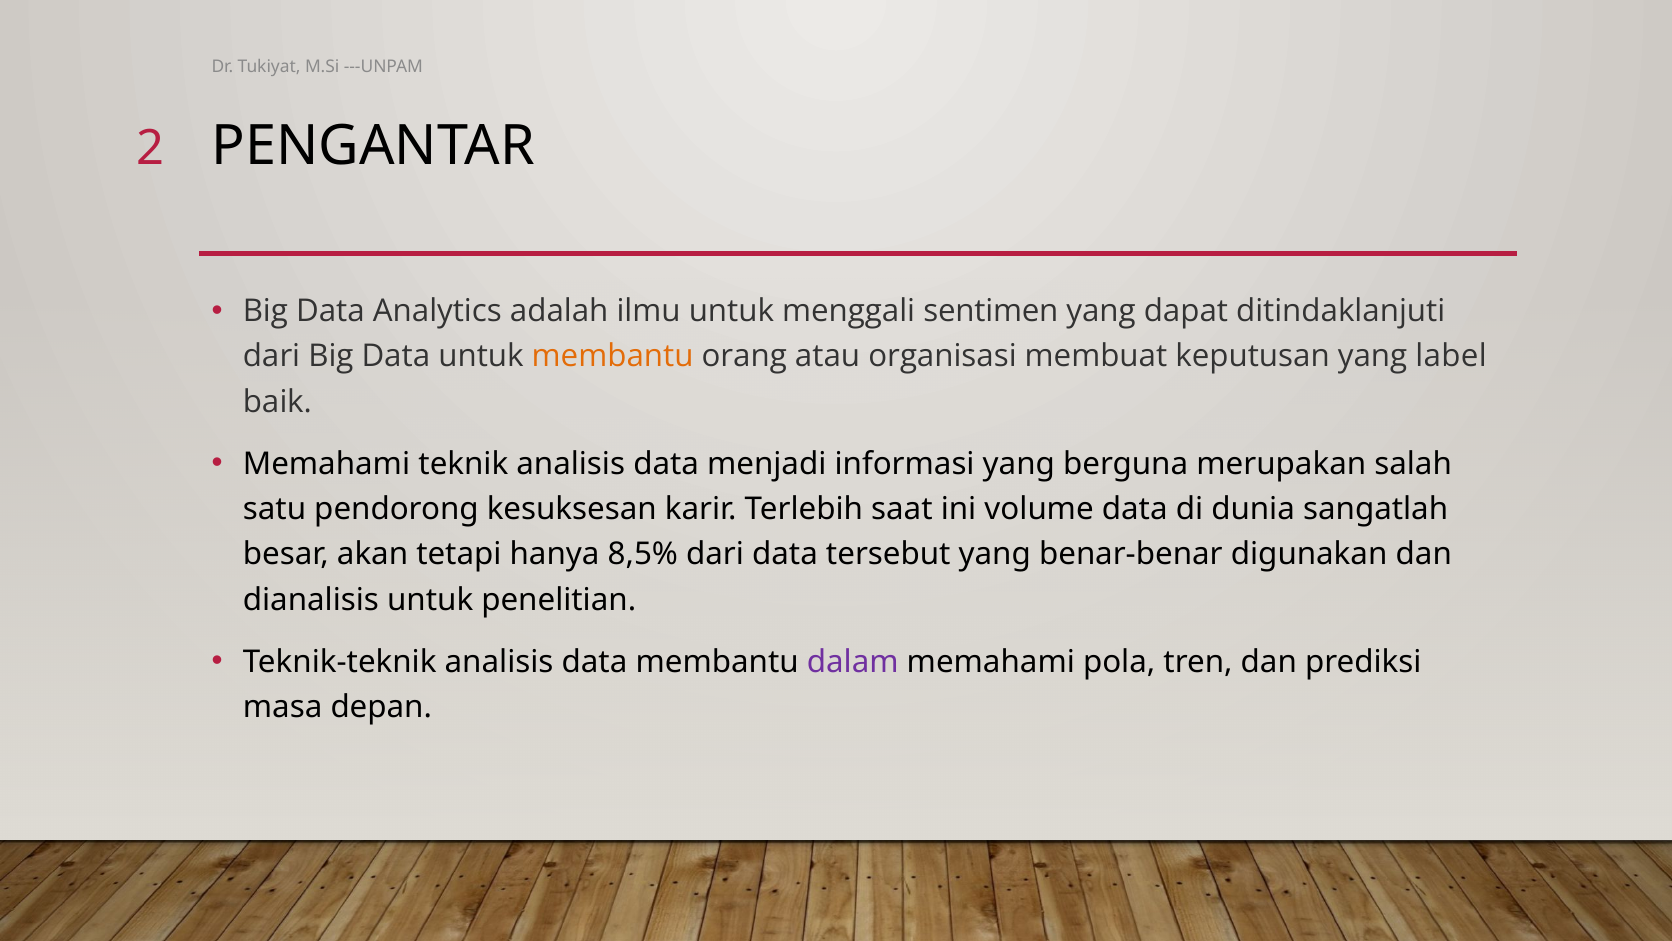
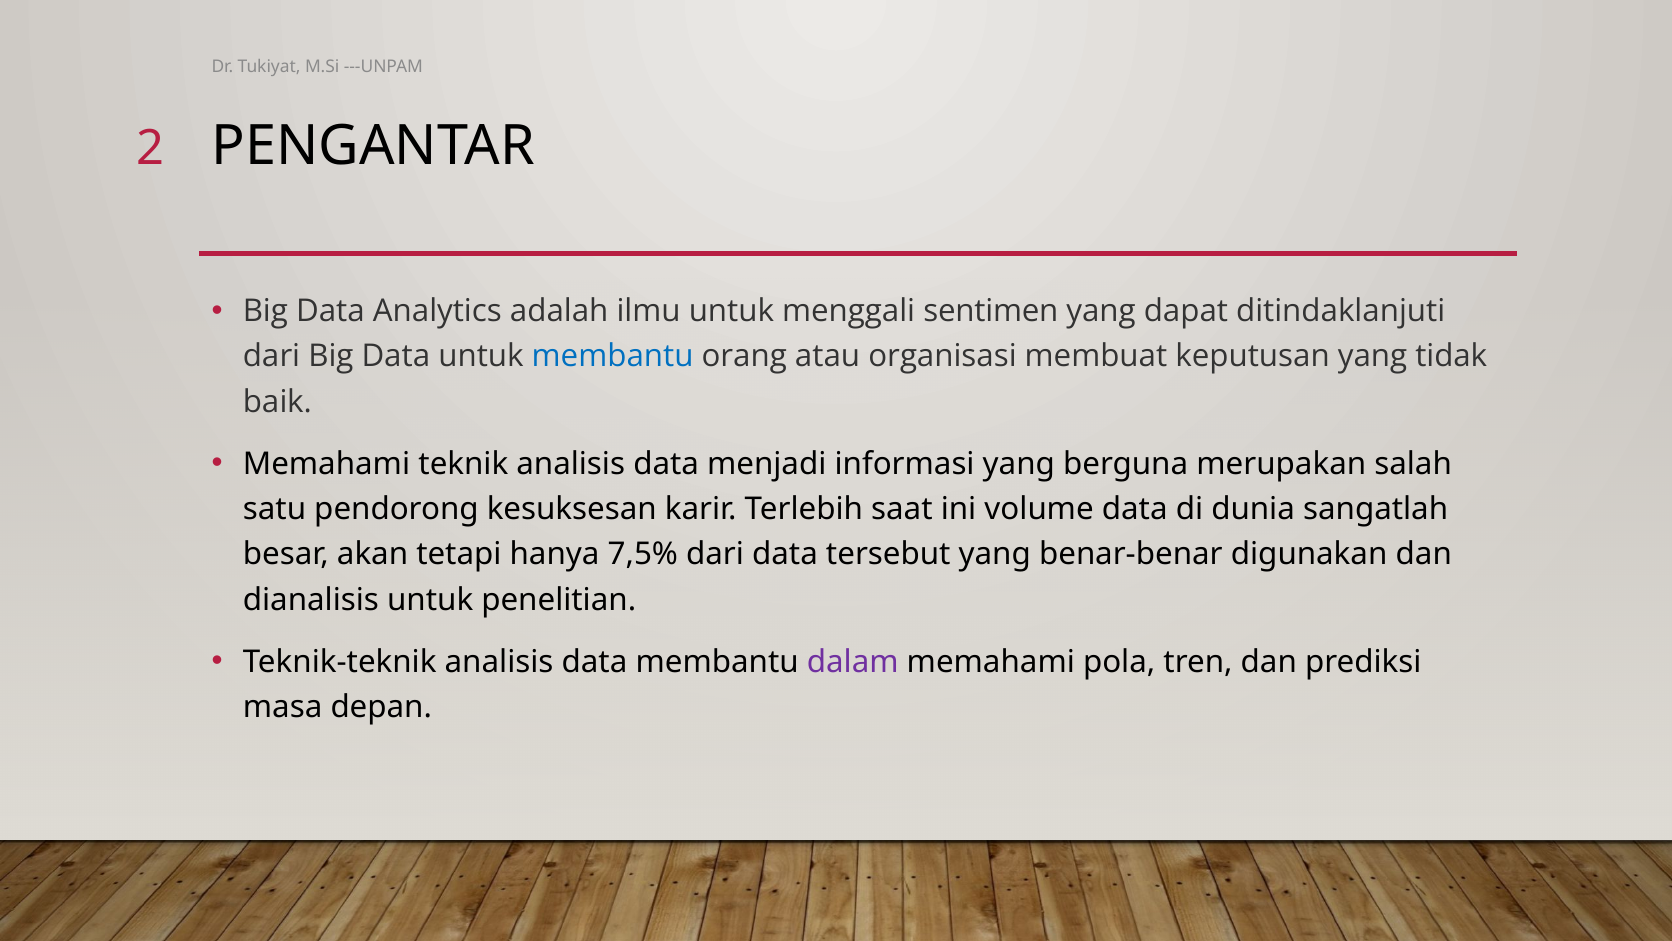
membantu at (613, 356) colour: orange -> blue
label: label -> tidak
8,5%: 8,5% -> 7,5%
